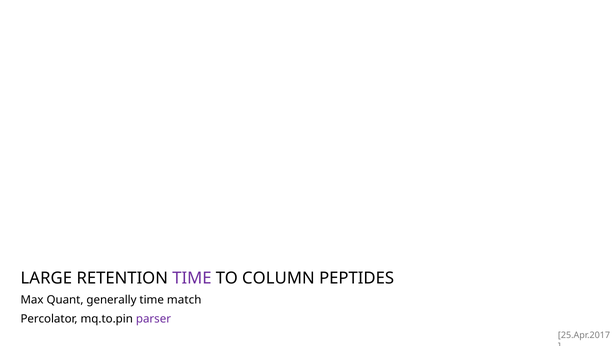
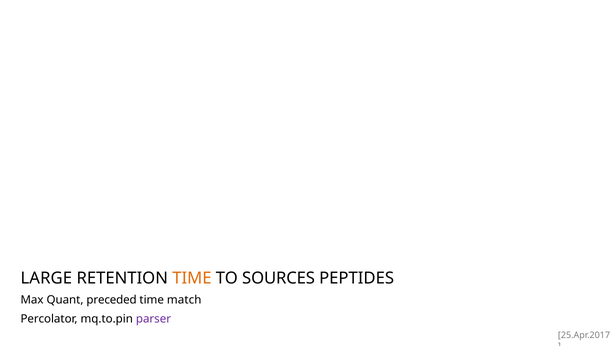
TIME at (192, 278) colour: purple -> orange
COLUMN: COLUMN -> SOURCES
generally: generally -> preceded
